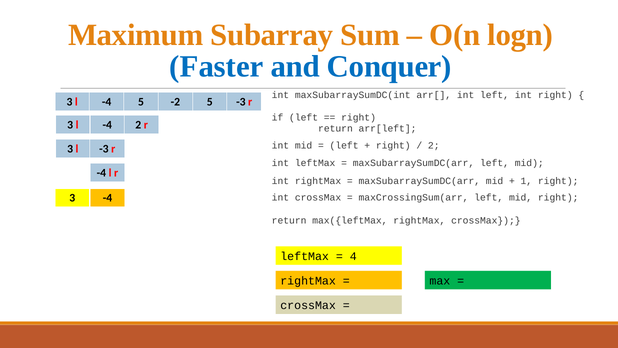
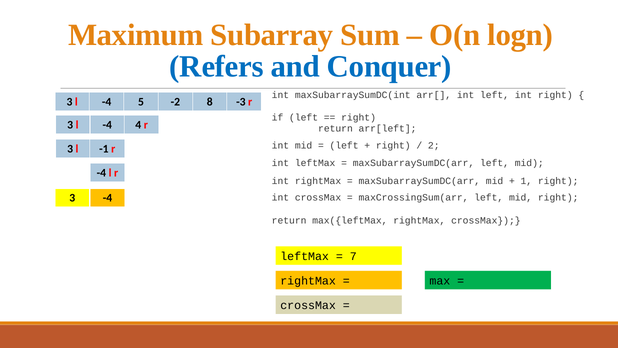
Faster: Faster -> Refers
-2 5: 5 -> 8
-4 2: 2 -> 4
l -3: -3 -> -1
4: 4 -> 7
